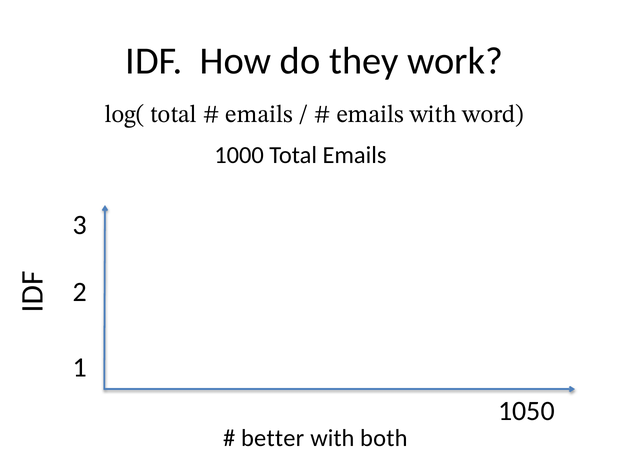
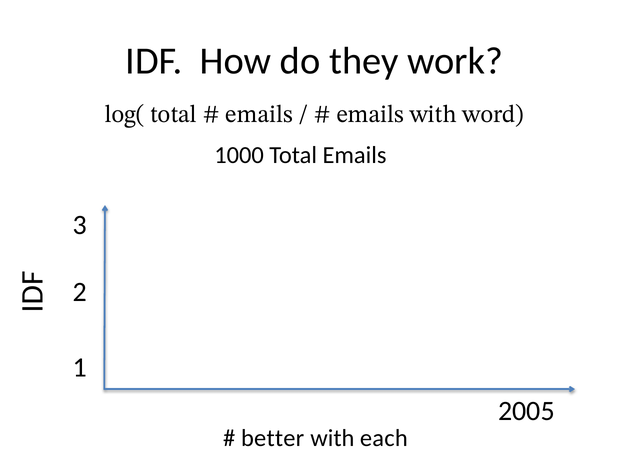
1050: 1050 -> 2005
both: both -> each
